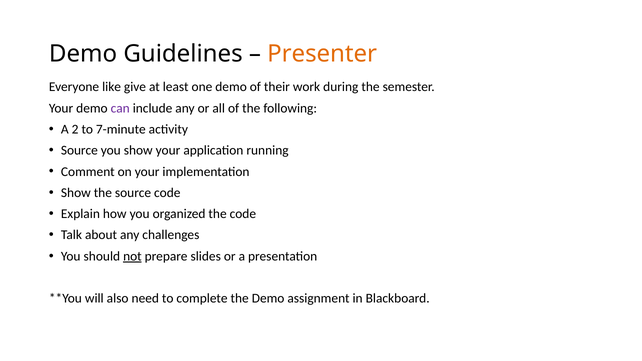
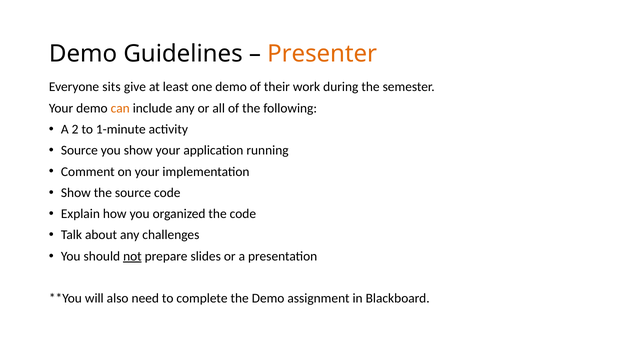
like: like -> sits
can colour: purple -> orange
7-minute: 7-minute -> 1-minute
